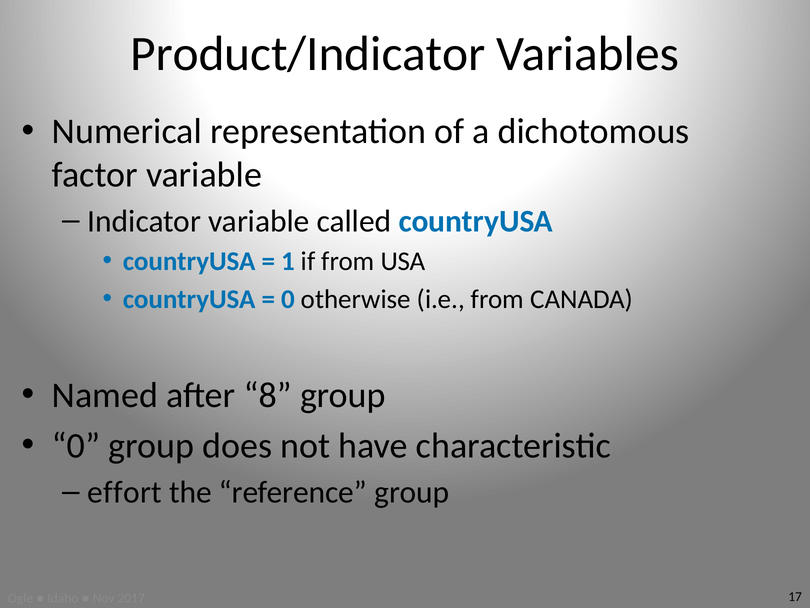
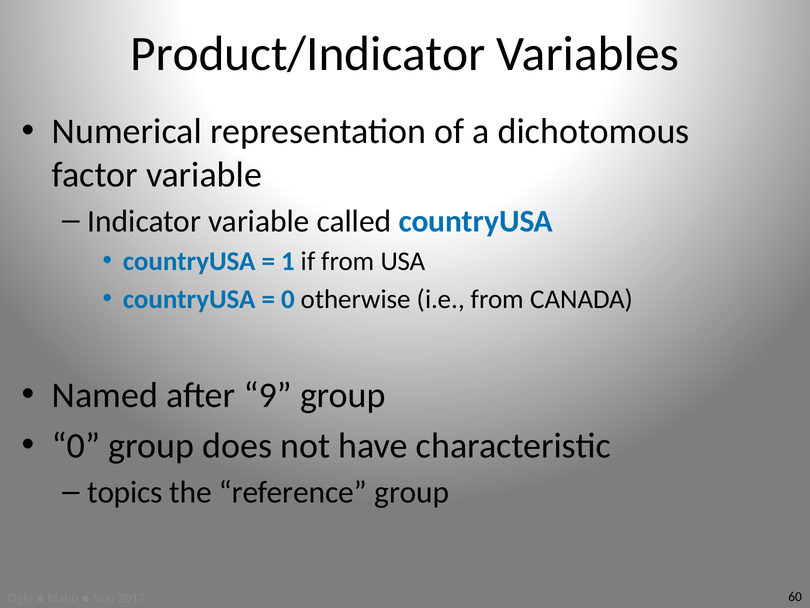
8: 8 -> 9
effort: effort -> topics
17: 17 -> 60
